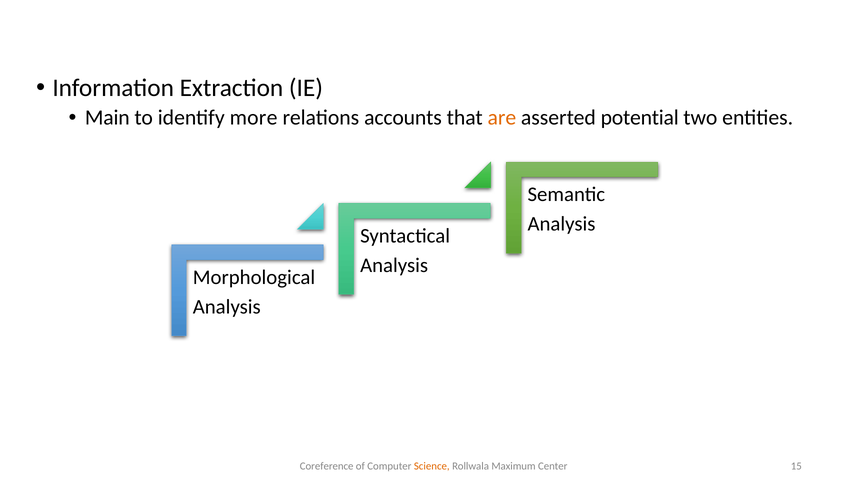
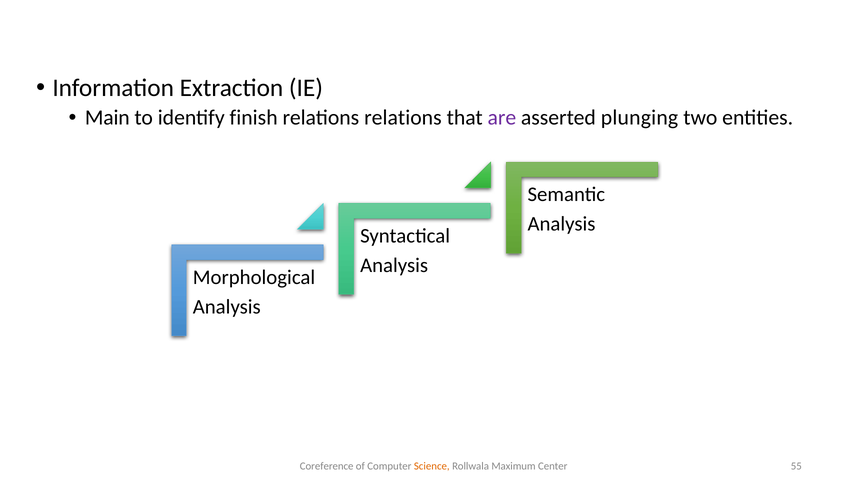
more: more -> finish
relations accounts: accounts -> relations
are colour: orange -> purple
potential: potential -> plunging
15: 15 -> 55
